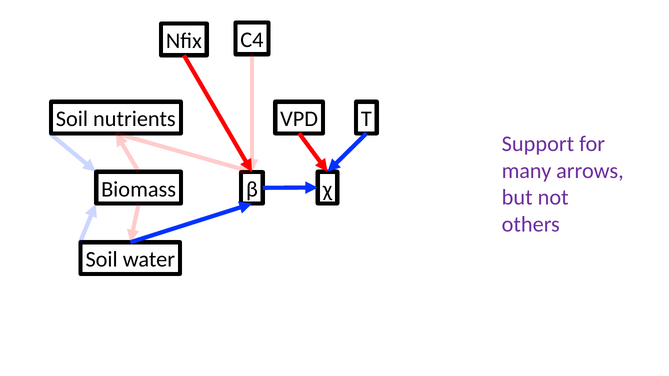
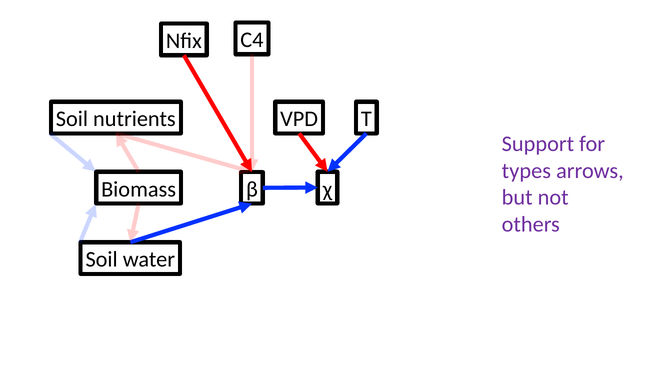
many: many -> types
